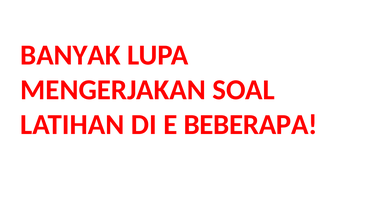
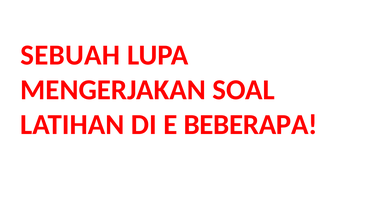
BANYAK: BANYAK -> SEBUAH
